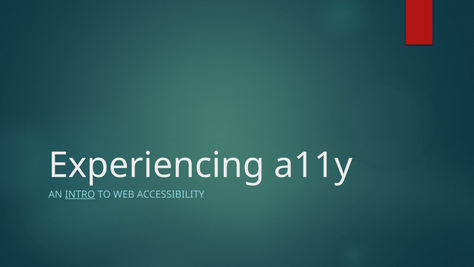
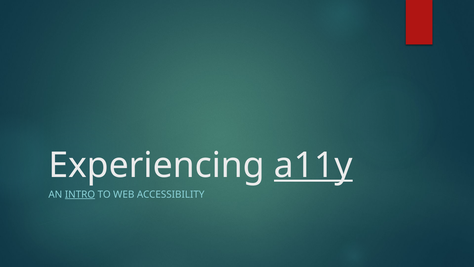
a11y underline: none -> present
